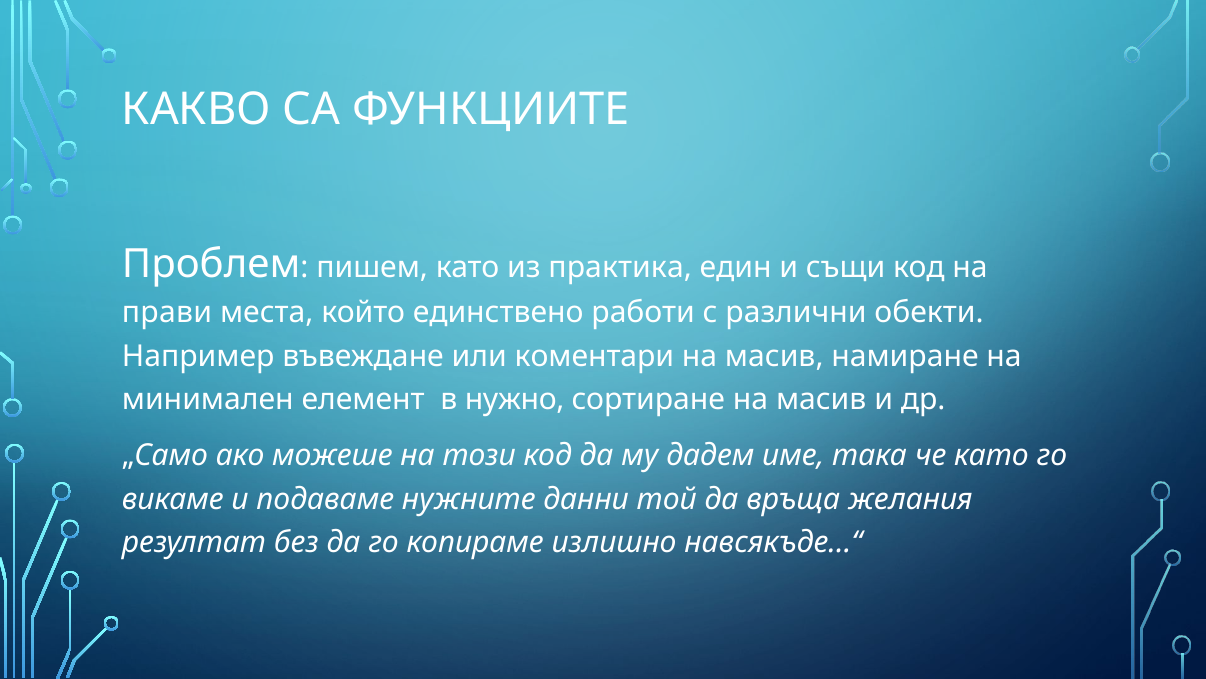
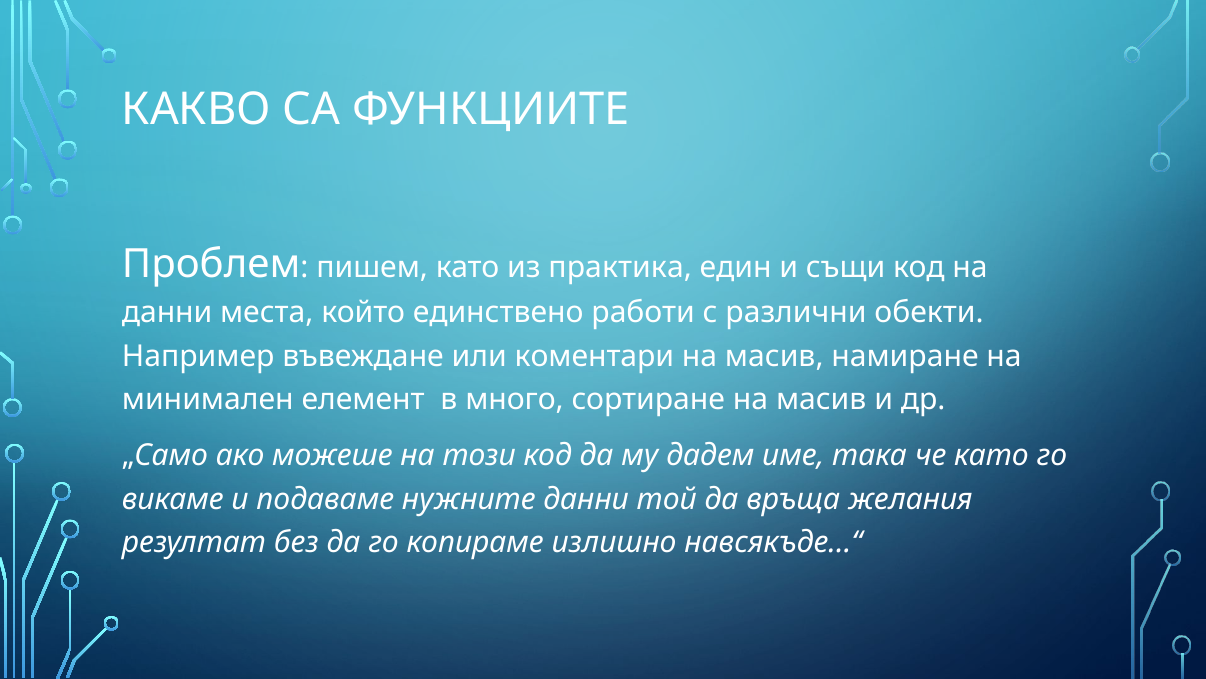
прави at (167, 312): прави -> данни
нужно: нужно -> много
